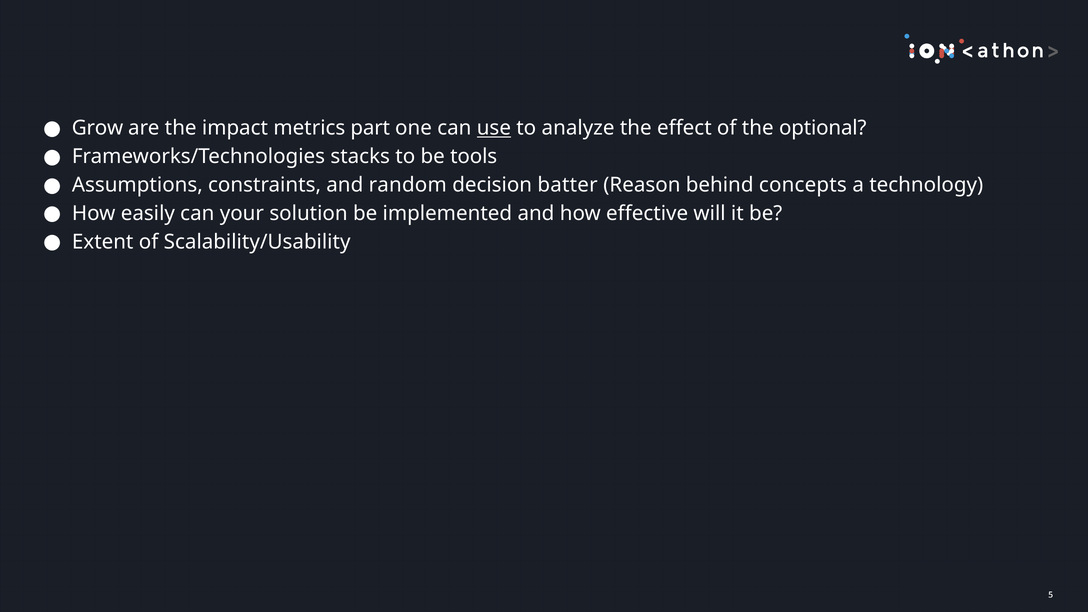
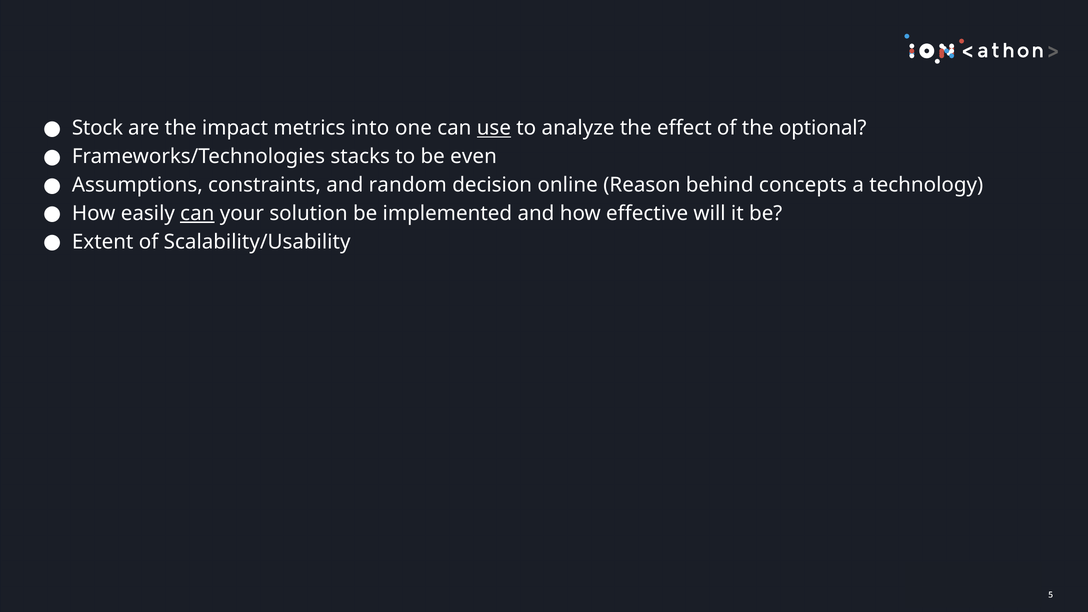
Grow: Grow -> Stock
part: part -> into
tools: tools -> even
batter: batter -> online
can at (197, 213) underline: none -> present
